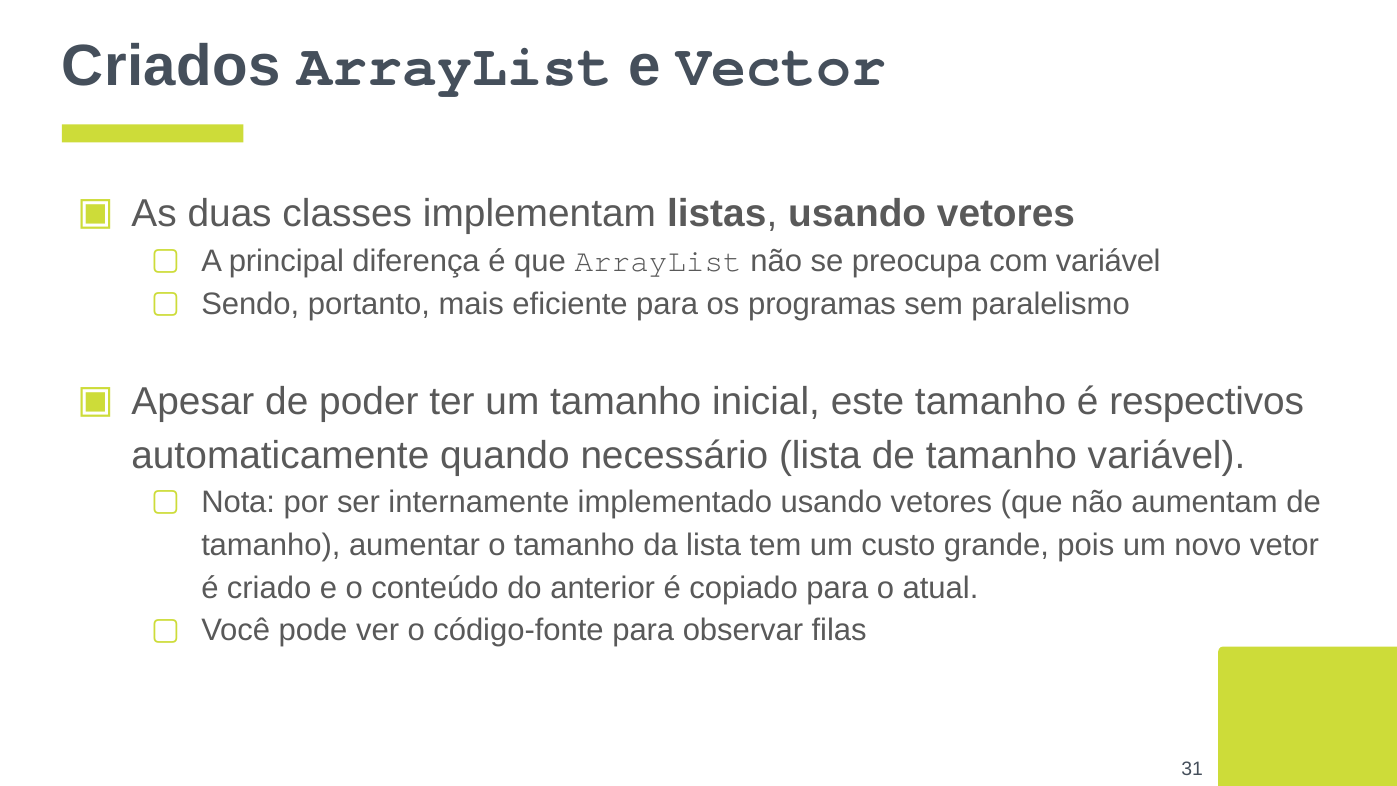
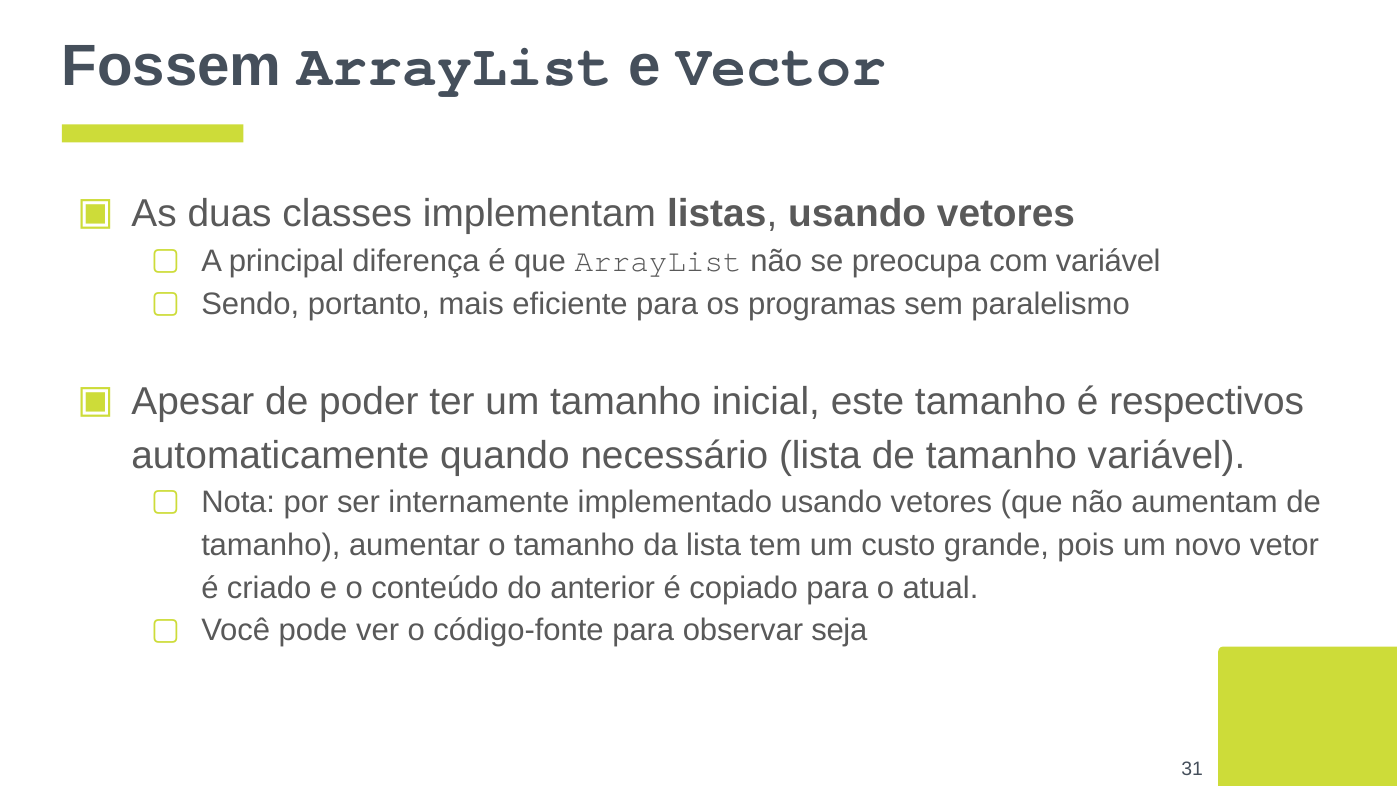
Criados: Criados -> Fossem
filas: filas -> seja
